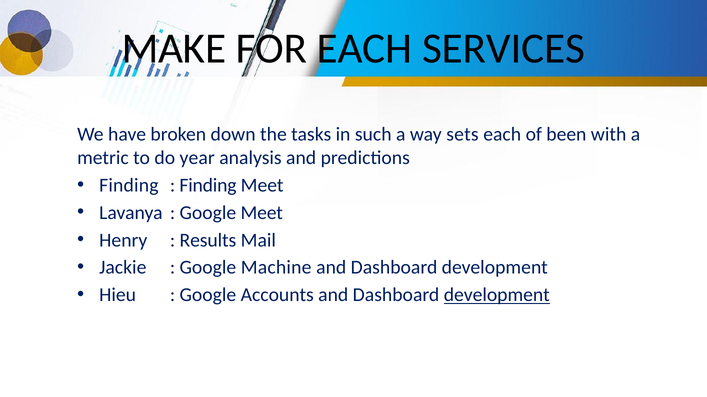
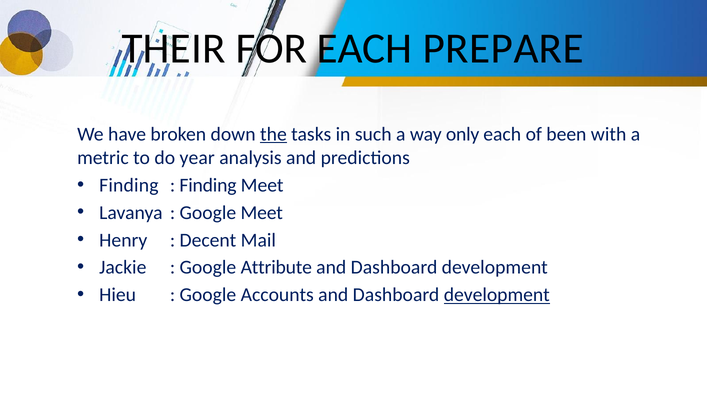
MAKE: MAKE -> THEIR
SERVICES: SERVICES -> PREPARE
the underline: none -> present
sets: sets -> only
Results: Results -> Decent
Machine: Machine -> Attribute
